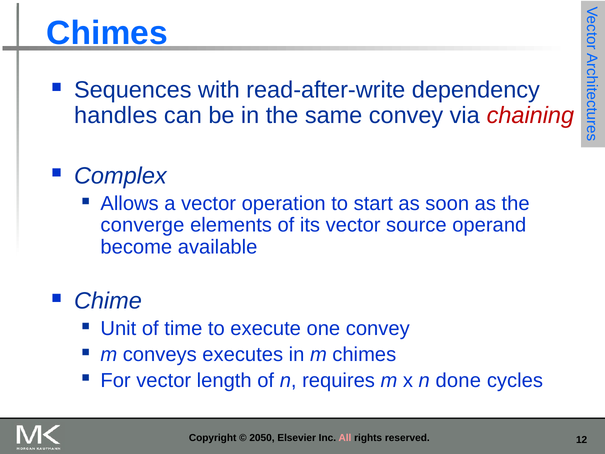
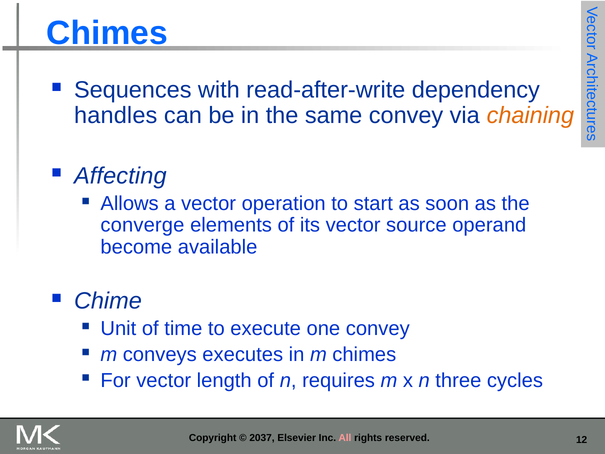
chaining colour: red -> orange
Complex: Complex -> Affecting
done: done -> three
2050: 2050 -> 2037
